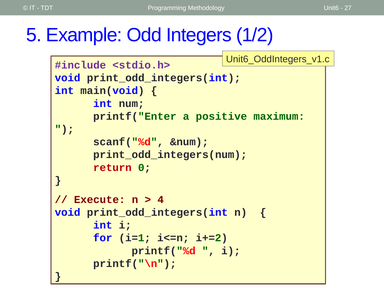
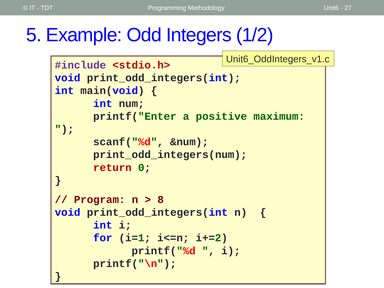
<stdio.h> colour: purple -> red
Execute: Execute -> Program
4: 4 -> 8
